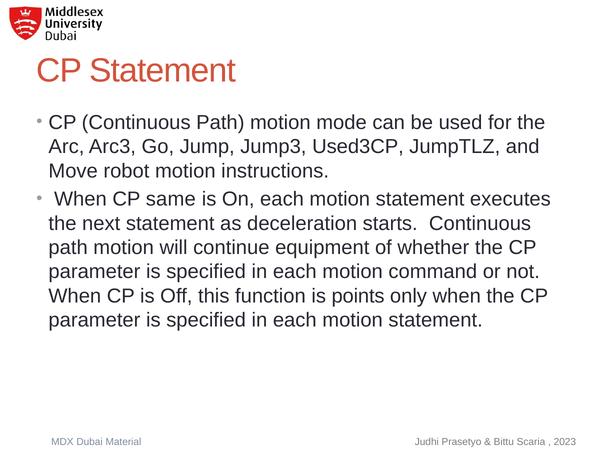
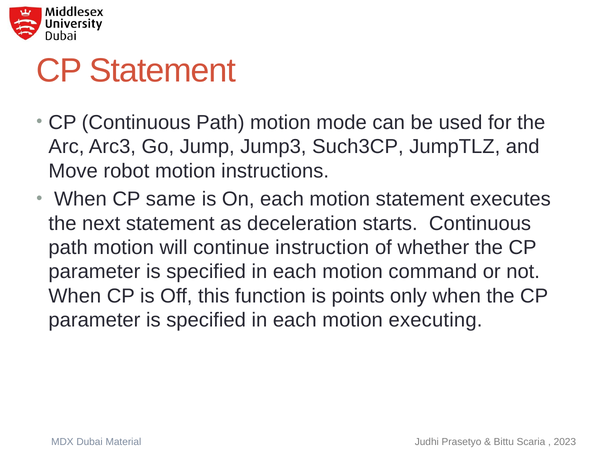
Used3CP: Used3CP -> Such3CP
equipment: equipment -> instruction
in each motion statement: statement -> executing
